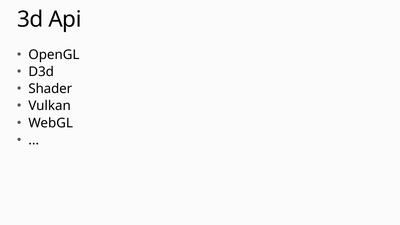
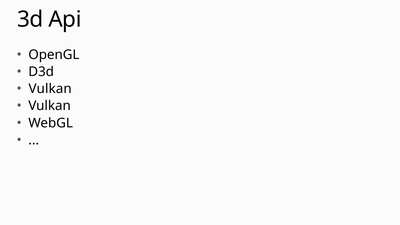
Shader at (50, 89): Shader -> Vulkan
